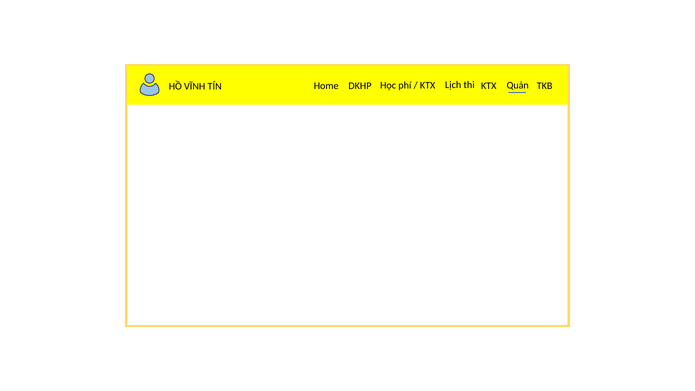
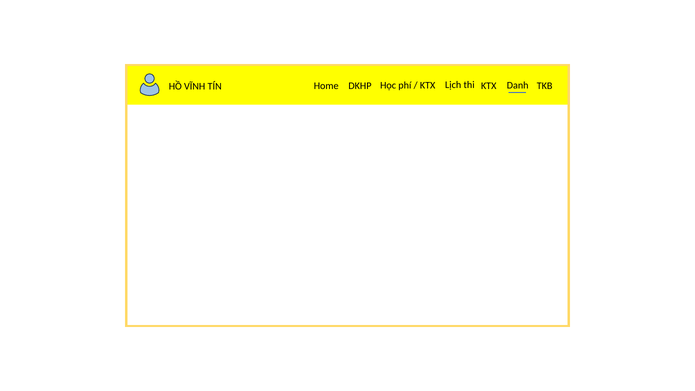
Quản: Quản -> Danh
